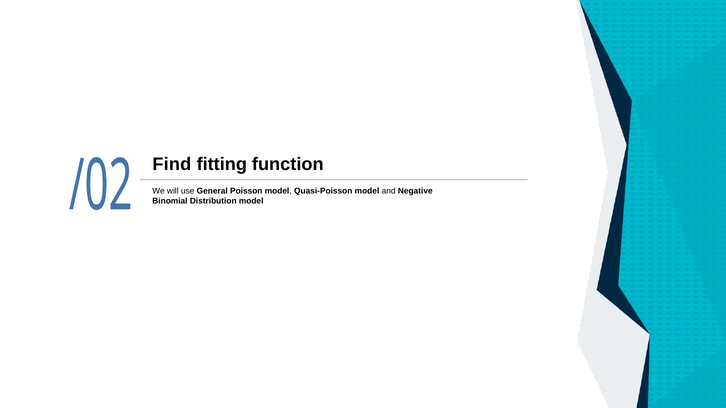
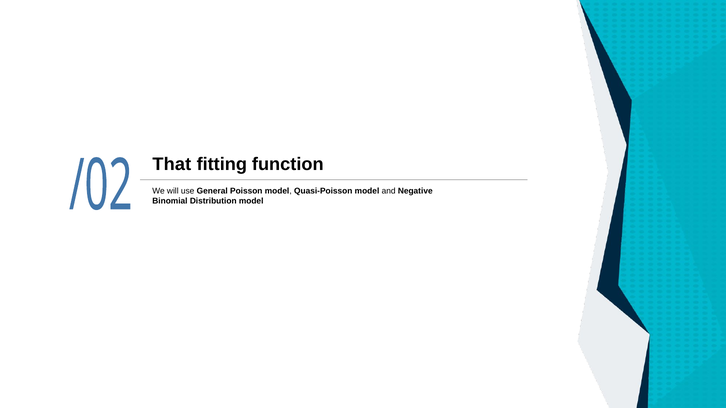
Find: Find -> That
